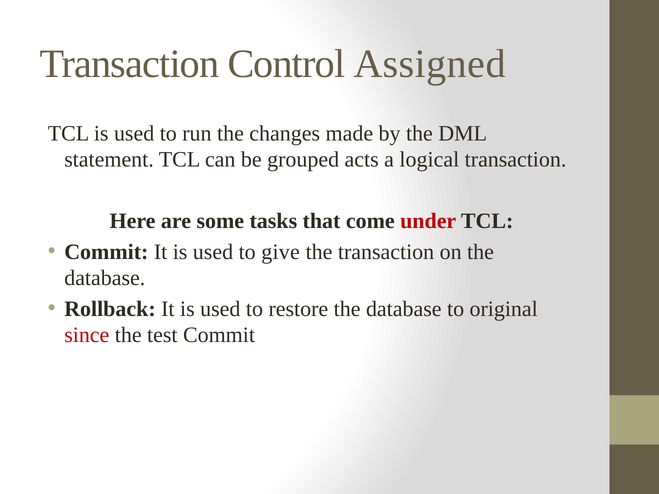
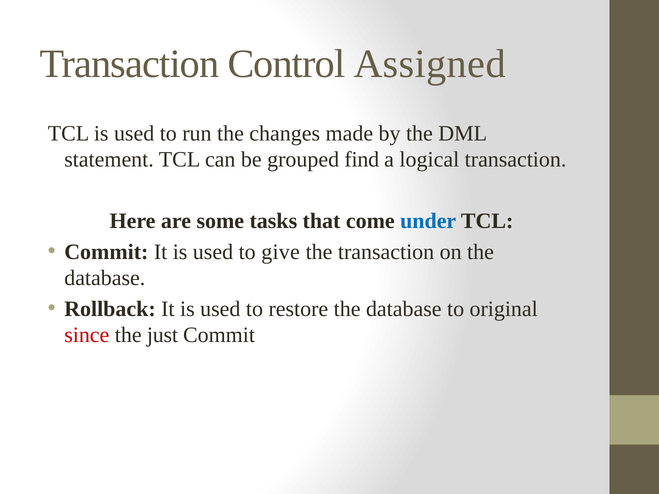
acts: acts -> find
under colour: red -> blue
test: test -> just
